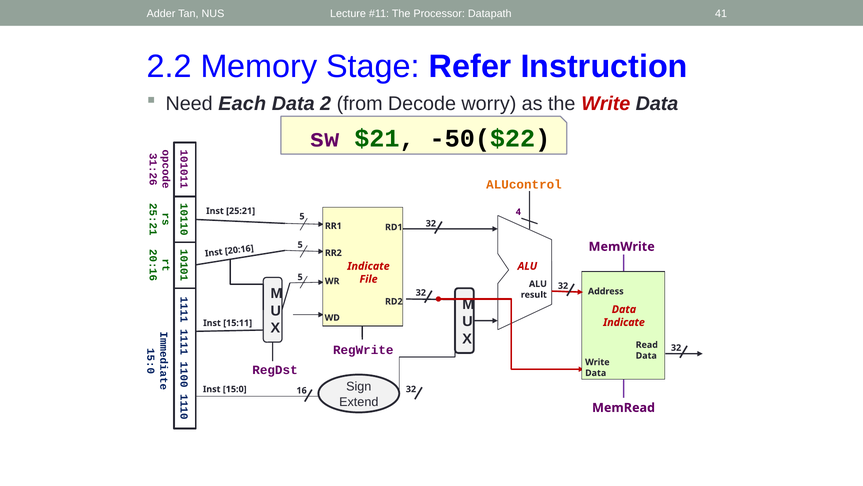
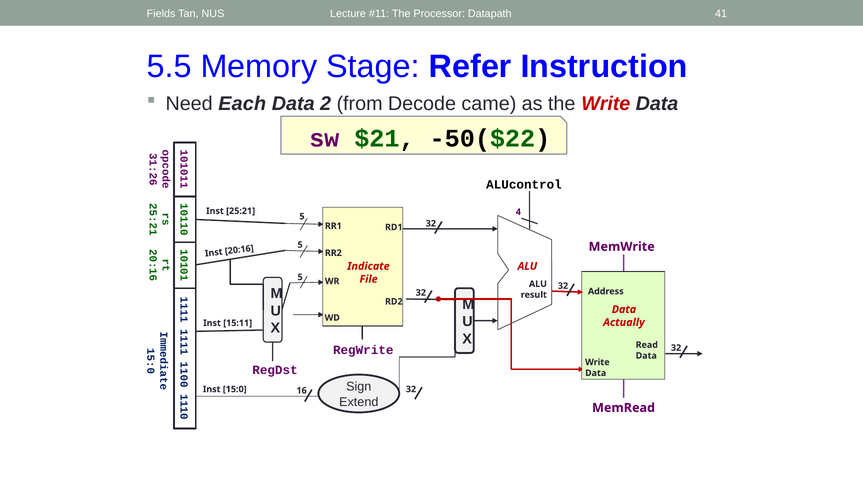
Adder: Adder -> Fields
2.2: 2.2 -> 5.5
worry: worry -> came
ALUcontrol colour: orange -> black
Indicate at (624, 322): Indicate -> Actually
